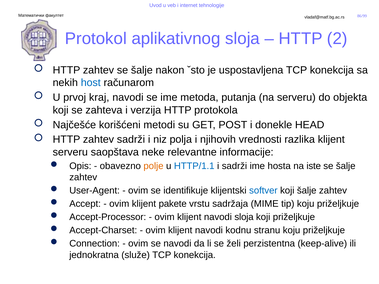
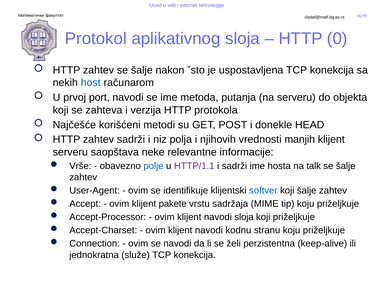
2: 2 -> 0
kraj: kraj -> port
razlika: razlika -> manjih
Opis: Opis -> Vrše
polje colour: orange -> blue
HTTP/1.1 colour: blue -> purple
iste: iste -> talk
